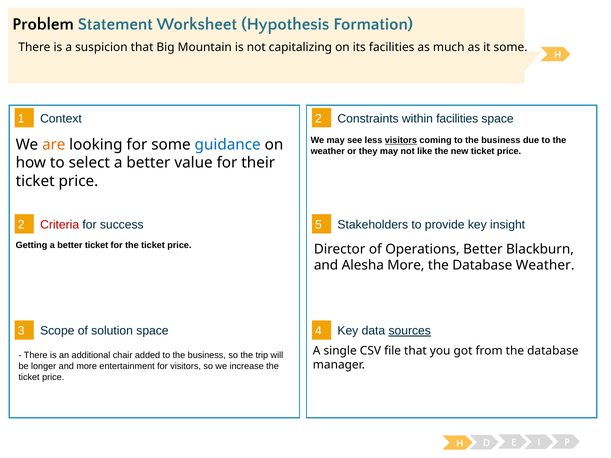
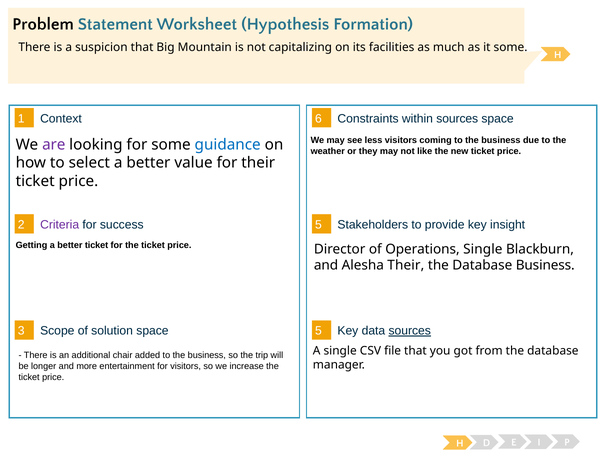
1 2: 2 -> 6
within facilities: facilities -> sources
visitors at (401, 140) underline: present -> none
are colour: orange -> purple
Criteria colour: red -> purple
Operations Better: Better -> Single
Alesha More: More -> Their
Database Weather: Weather -> Business
3 4: 4 -> 5
